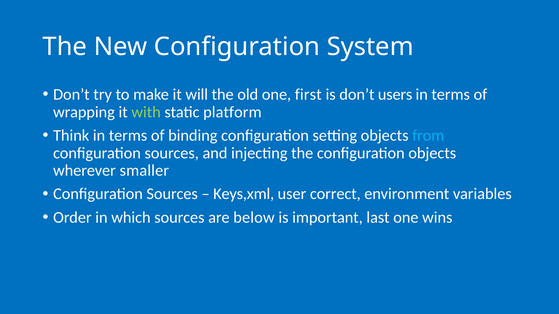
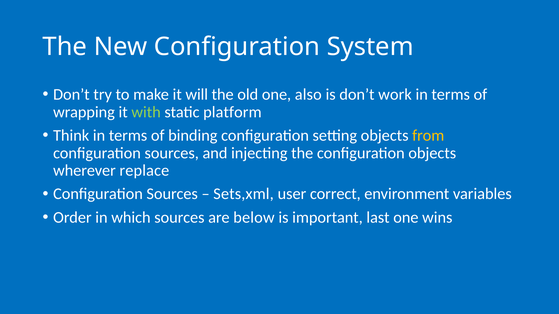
first: first -> also
users: users -> work
from colour: light blue -> yellow
smaller: smaller -> replace
Keys,xml: Keys,xml -> Sets,xml
